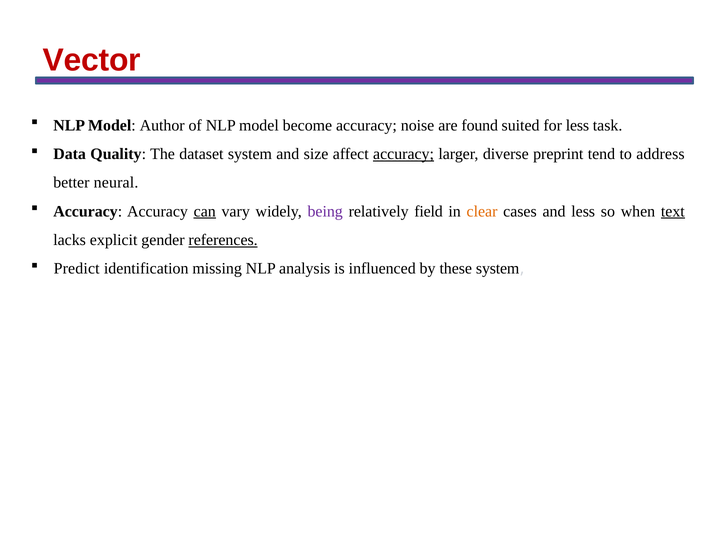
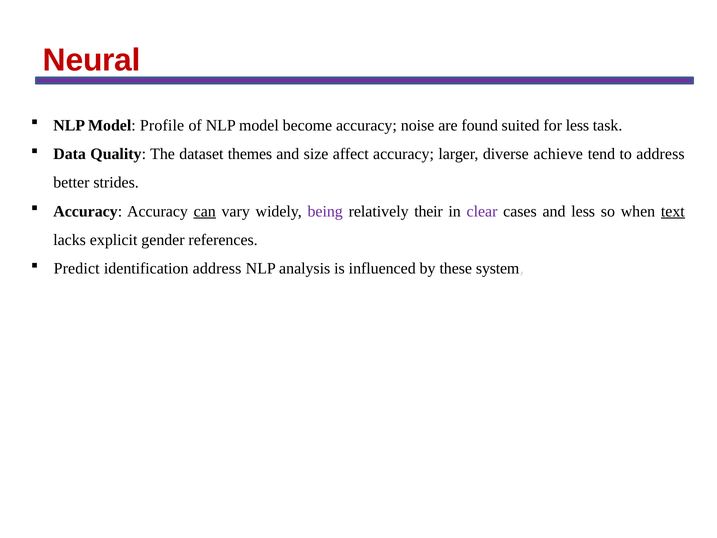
Vector: Vector -> Neural
Author: Author -> Profile
dataset system: system -> themes
accuracy at (404, 154) underline: present -> none
preprint: preprint -> achieve
neural: neural -> strides
field: field -> their
clear colour: orange -> purple
references underline: present -> none
identification missing: missing -> address
